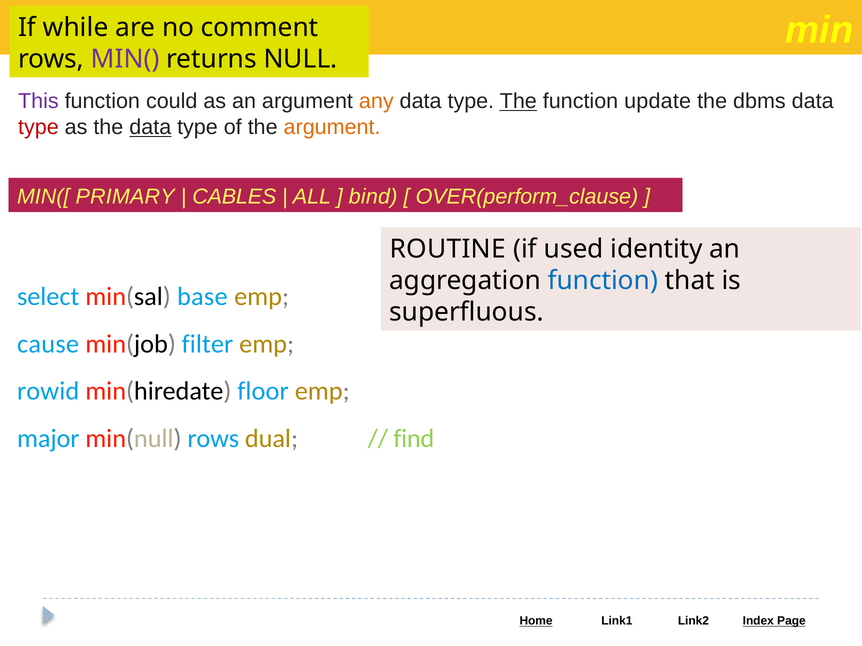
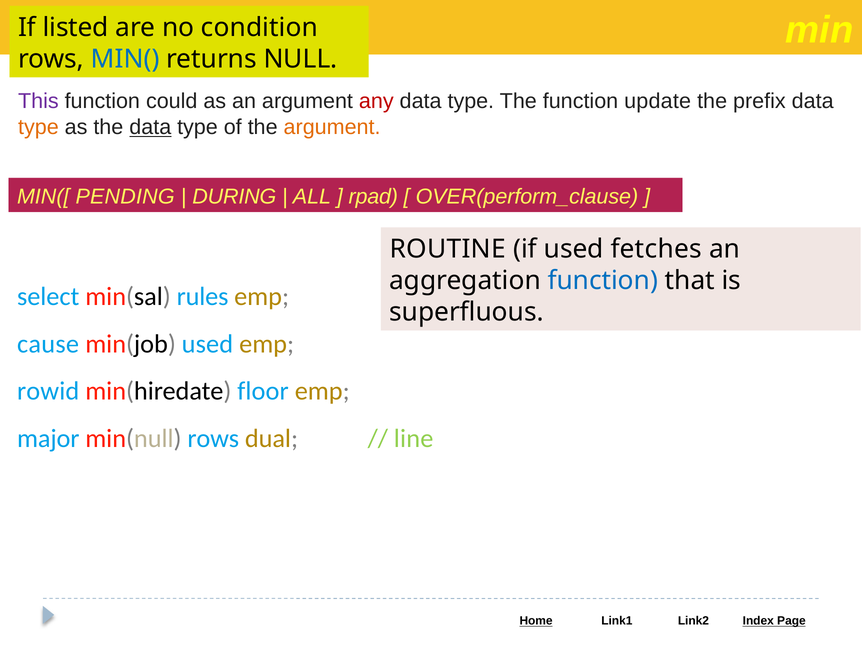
while: while -> listed
comment: comment -> condition
MIN( colour: purple -> blue
any colour: orange -> red
The at (518, 101) underline: present -> none
dbms: dbms -> prefix
type at (38, 127) colour: red -> orange
PRIMARY: PRIMARY -> PENDING
CABLES: CABLES -> DURING
bind: bind -> rpad
identity: identity -> fetches
base: base -> rules
min(job filter: filter -> used
find: find -> line
